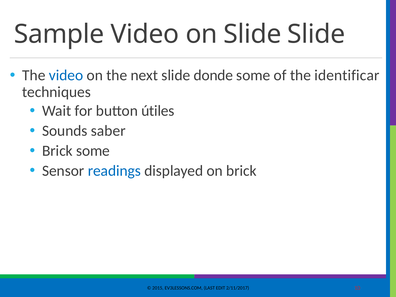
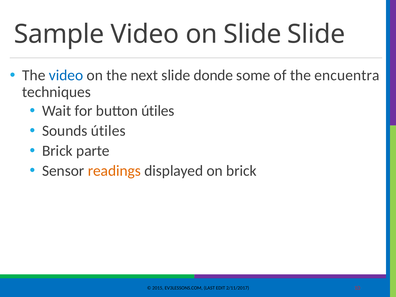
identificar: identificar -> encuentra
Sounds saber: saber -> útiles
Brick some: some -> parte
readings colour: blue -> orange
